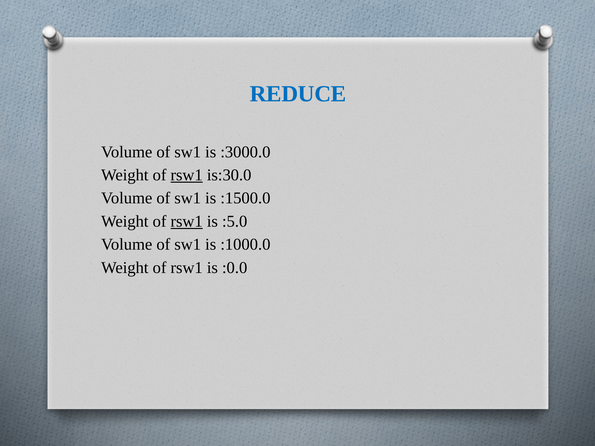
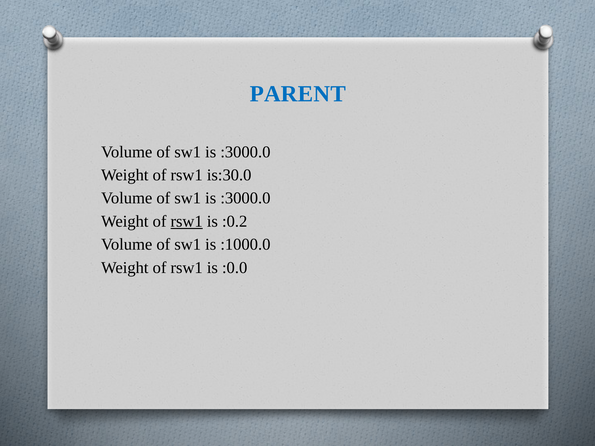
REDUCE: REDUCE -> PARENT
rsw1 at (187, 175) underline: present -> none
:1500.0 at (245, 198): :1500.0 -> :3000.0
:5.0: :5.0 -> :0.2
